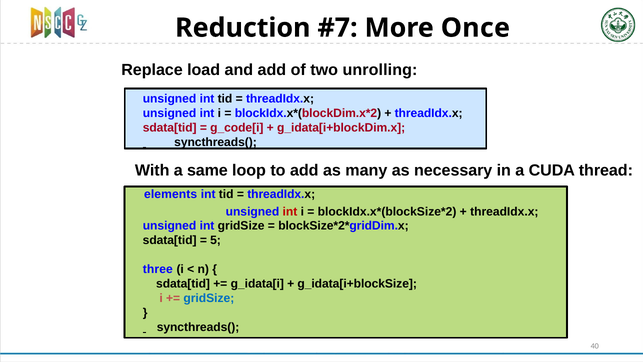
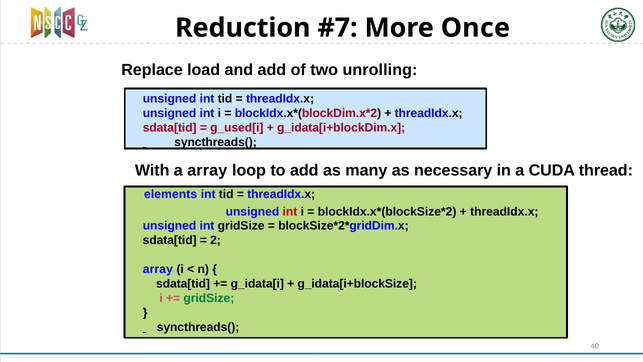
g_code[i: g_code[i -> g_used[i
a same: same -> array
5: 5 -> 2
three at (158, 269): three -> array
gridSize at (209, 298) colour: blue -> green
